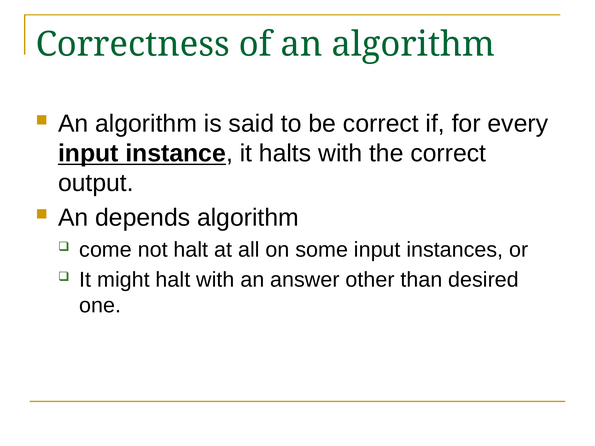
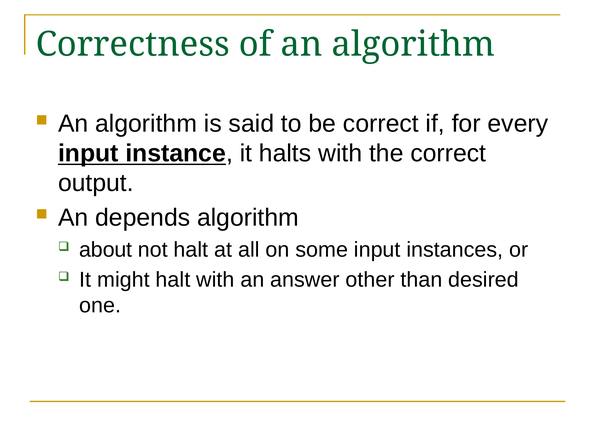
come: come -> about
